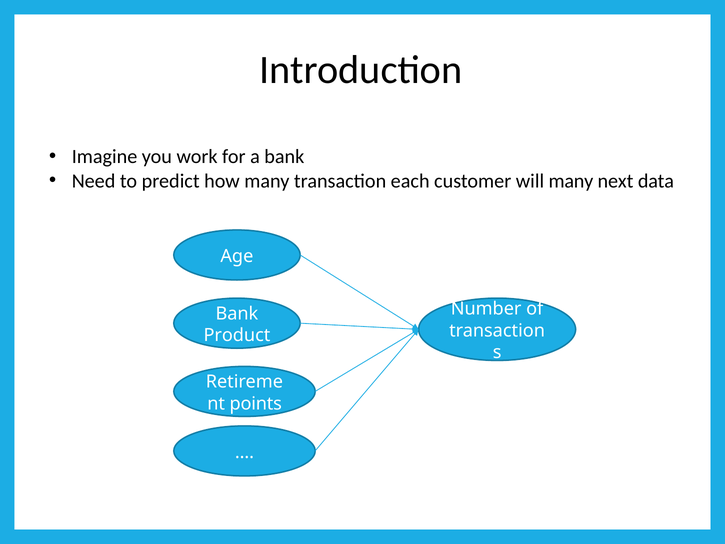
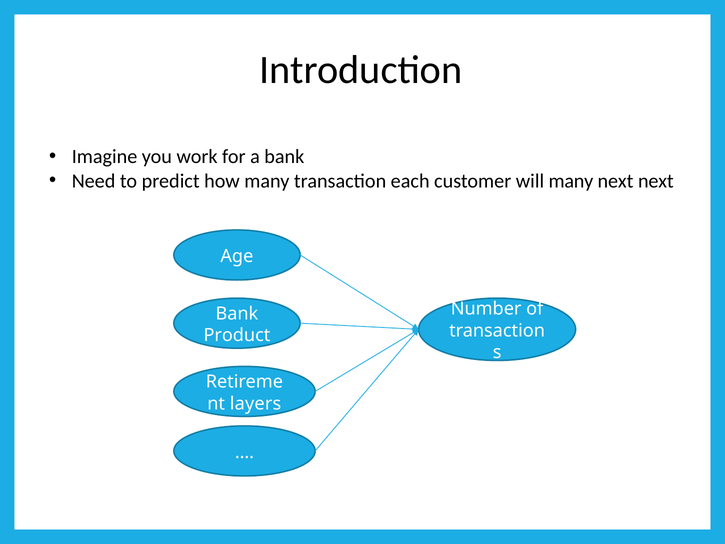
next data: data -> next
points: points -> layers
